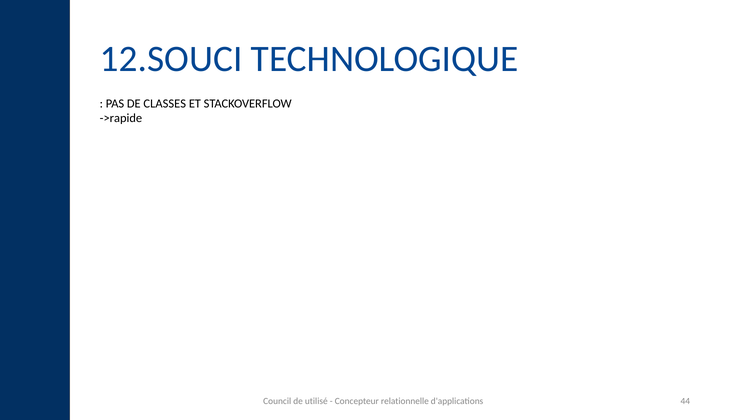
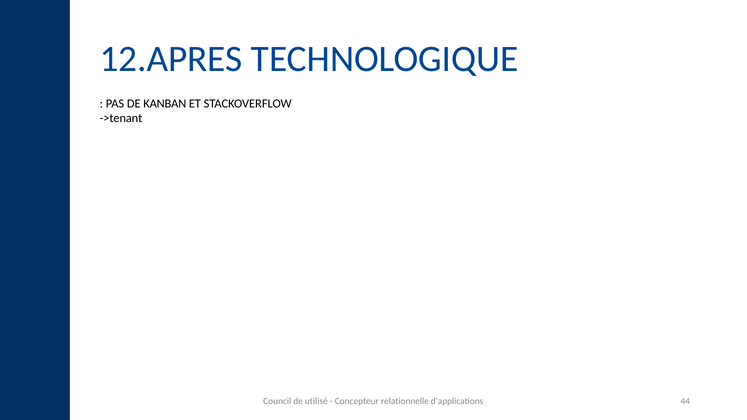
12.SOUCI: 12.SOUCI -> 12.APRES
CLASSES: CLASSES -> KANBAN
->rapide: ->rapide -> ->tenant
